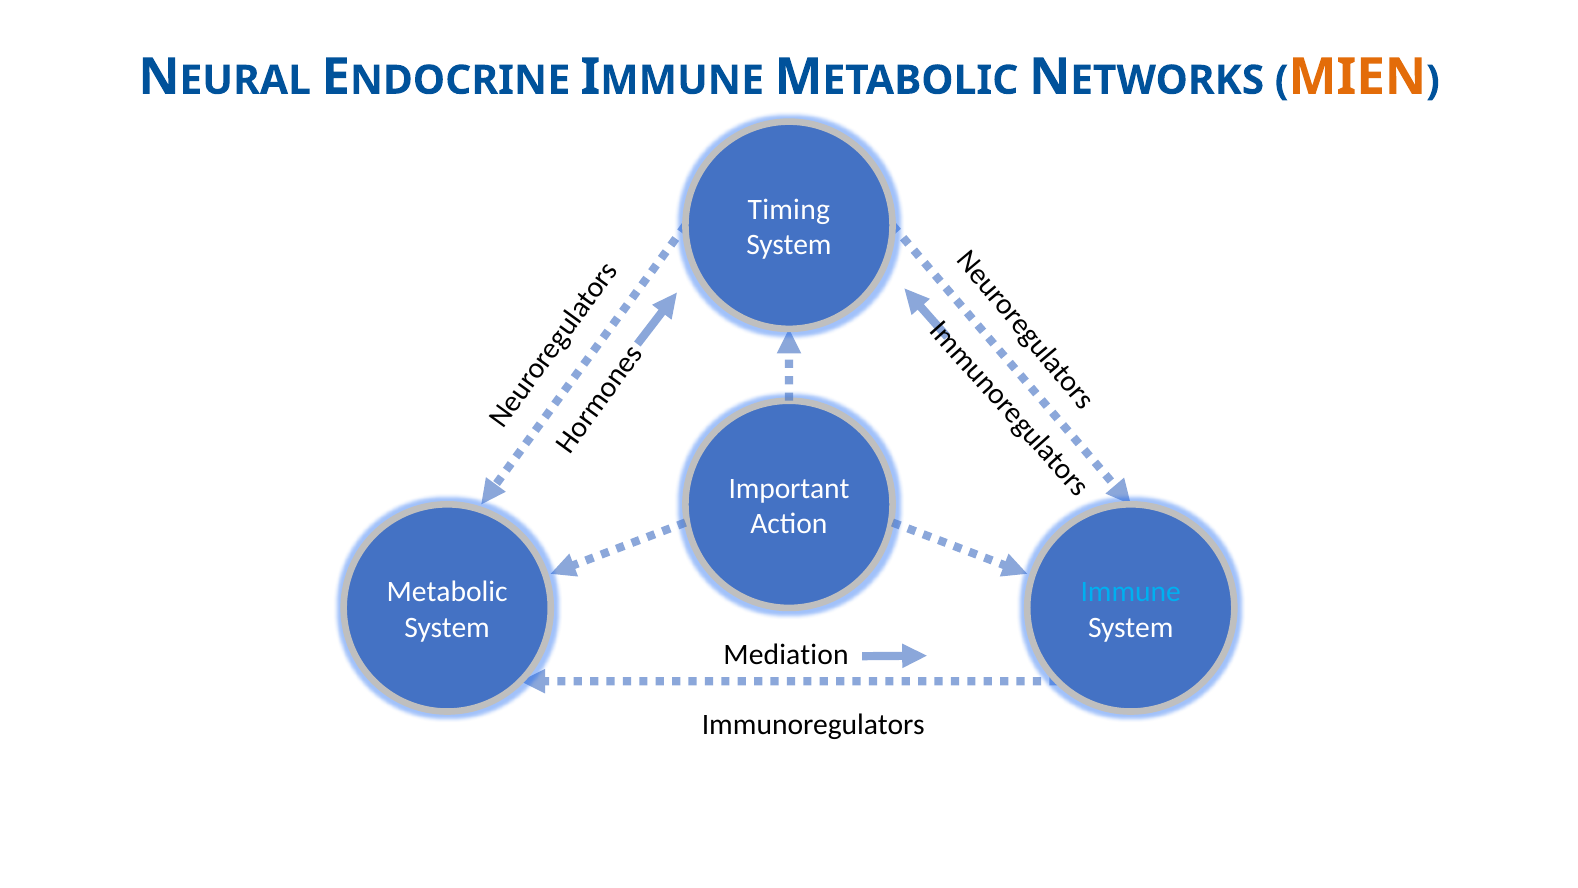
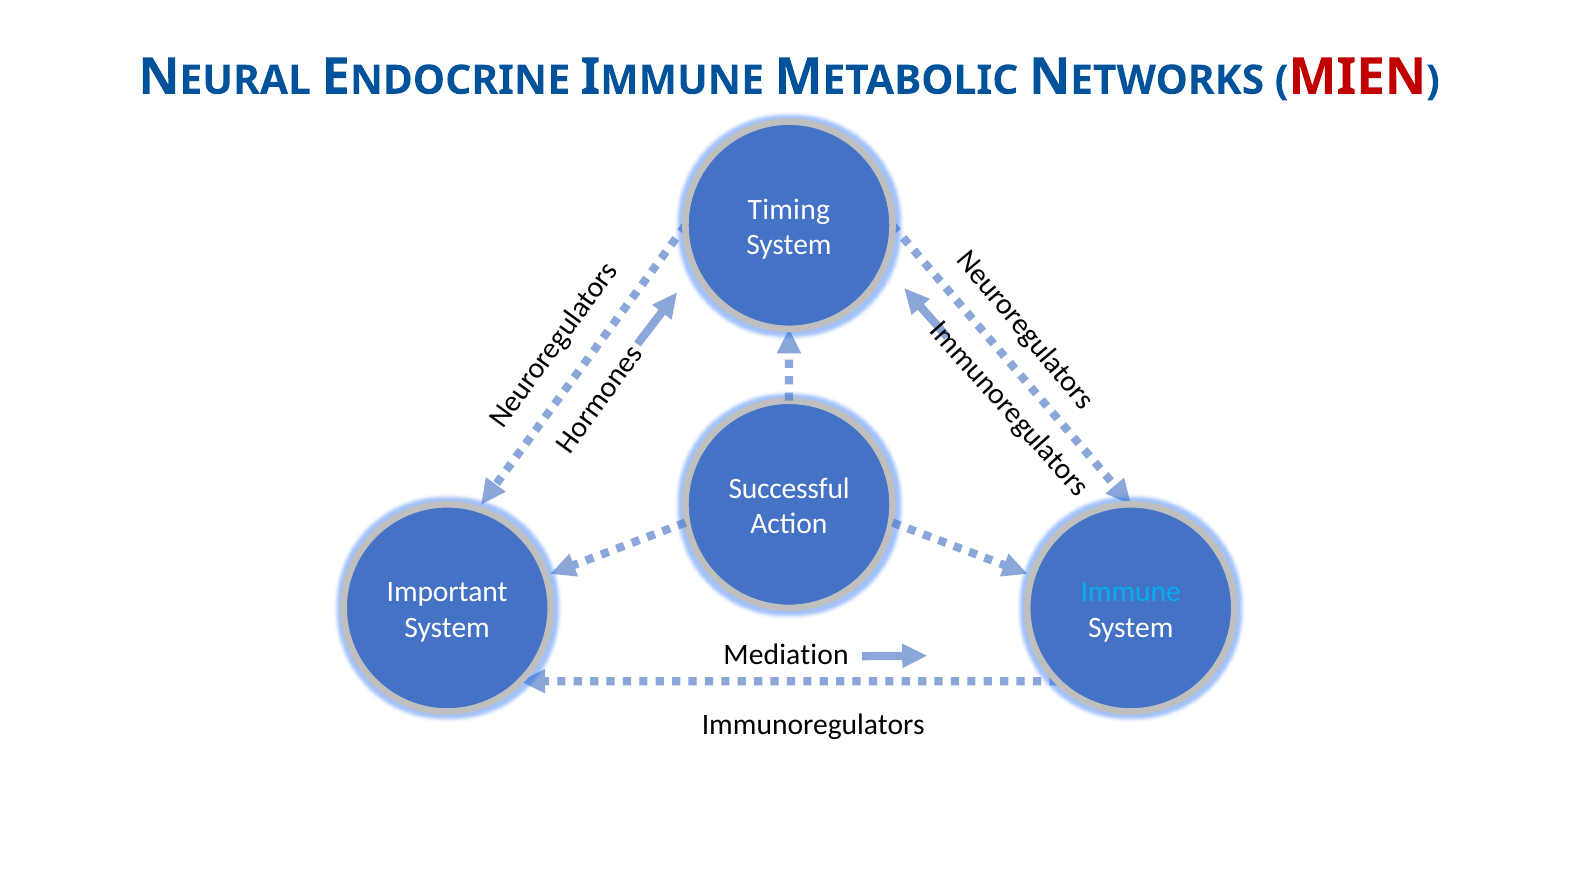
MIEN colour: orange -> red
Important: Important -> Successful
Metabolic: Metabolic -> Important
